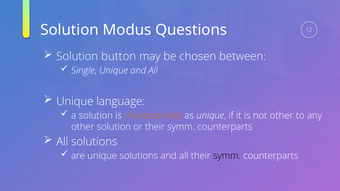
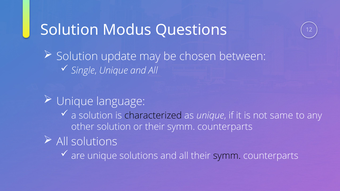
button: button -> update
characterized colour: orange -> black
not other: other -> same
